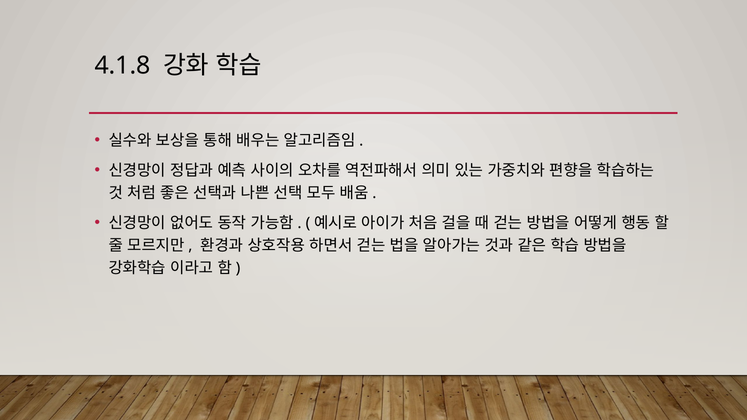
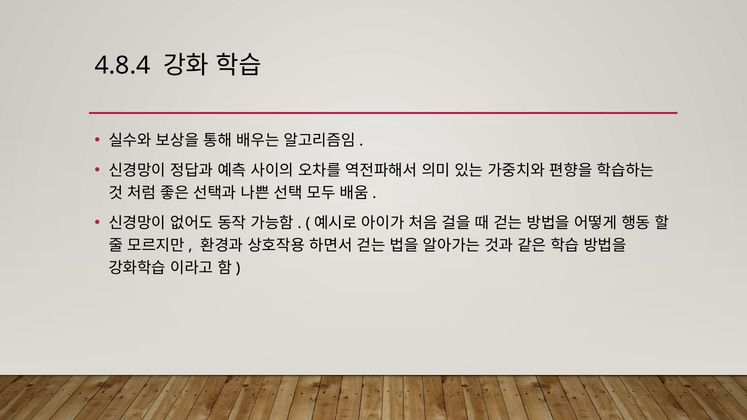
4.1.8: 4.1.8 -> 4.8.4
